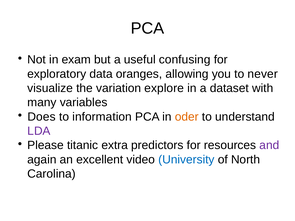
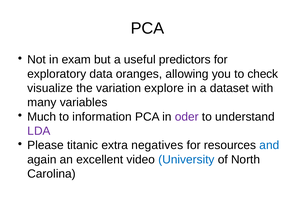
confusing: confusing -> predictors
never: never -> check
Does: Does -> Much
oder colour: orange -> purple
predictors: predictors -> negatives
and colour: purple -> blue
